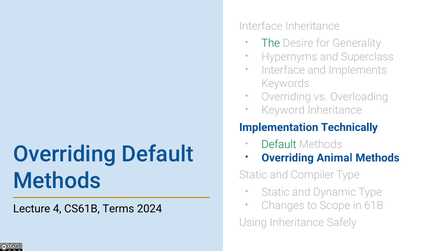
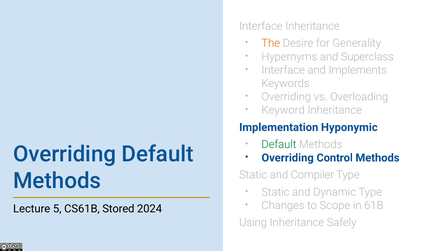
The colour: green -> orange
Technically: Technically -> Hyponymic
Animal: Animal -> Control
4: 4 -> 5
Terms: Terms -> Stored
